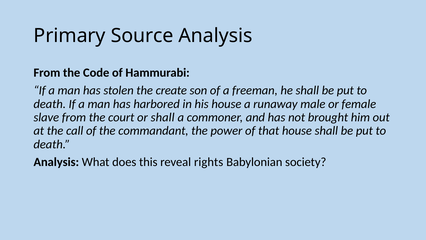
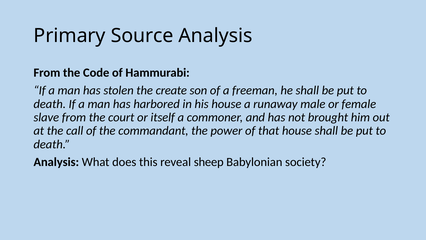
or shall: shall -> itself
rights: rights -> sheep
